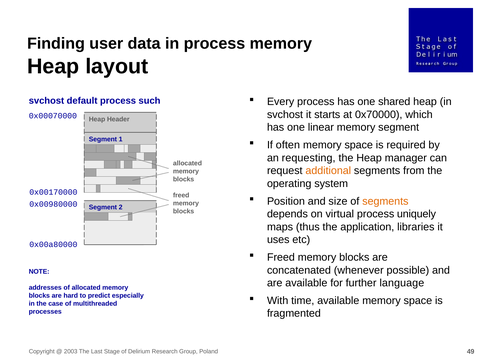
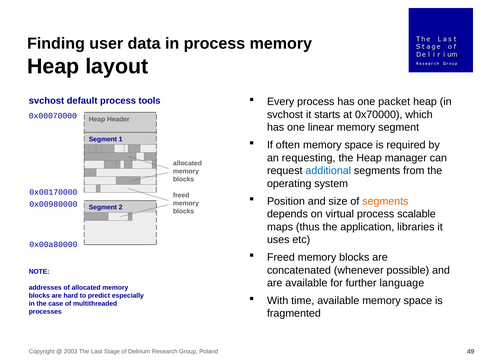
shared: shared -> packet
such: such -> tools
additional colour: orange -> blue
uniquely: uniquely -> scalable
